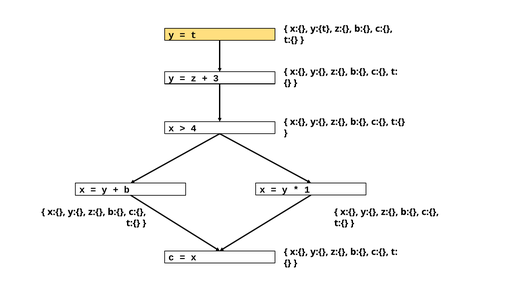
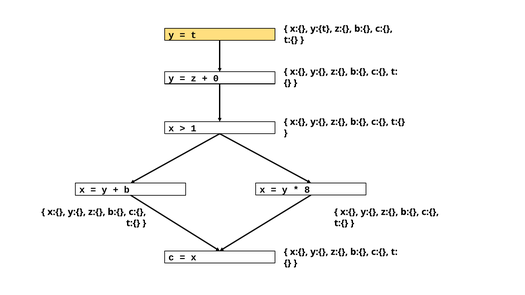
3: 3 -> 0
4: 4 -> 1
1: 1 -> 8
